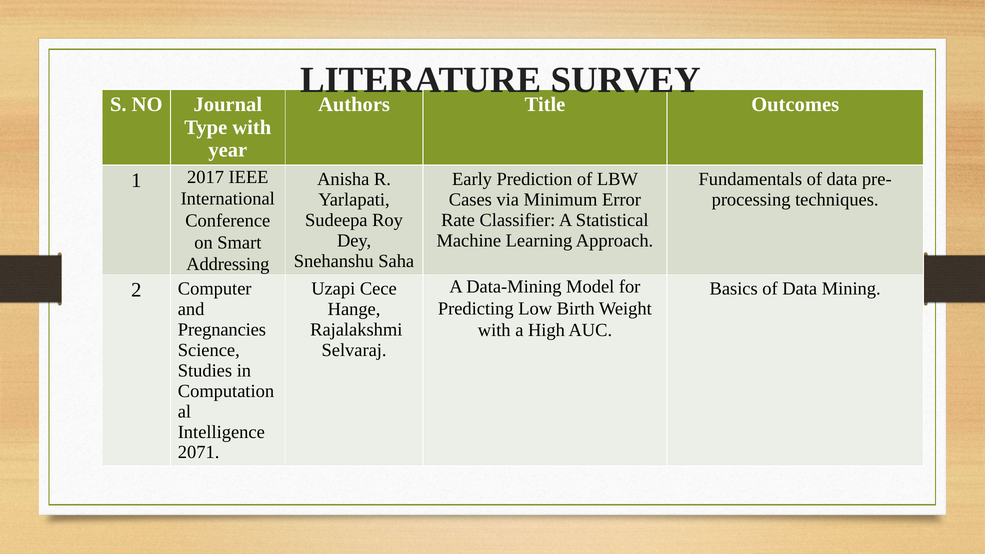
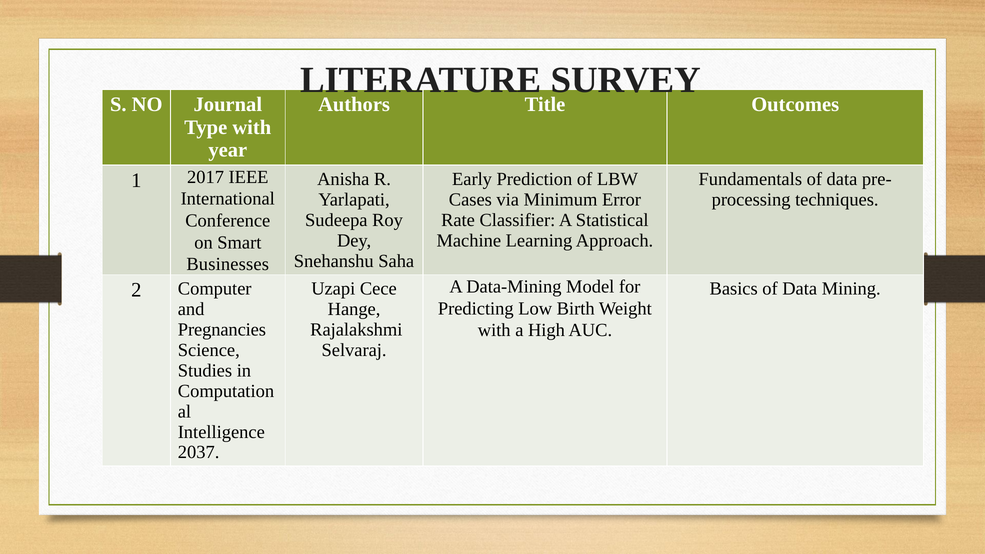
Addressing: Addressing -> Businesses
2071: 2071 -> 2037
